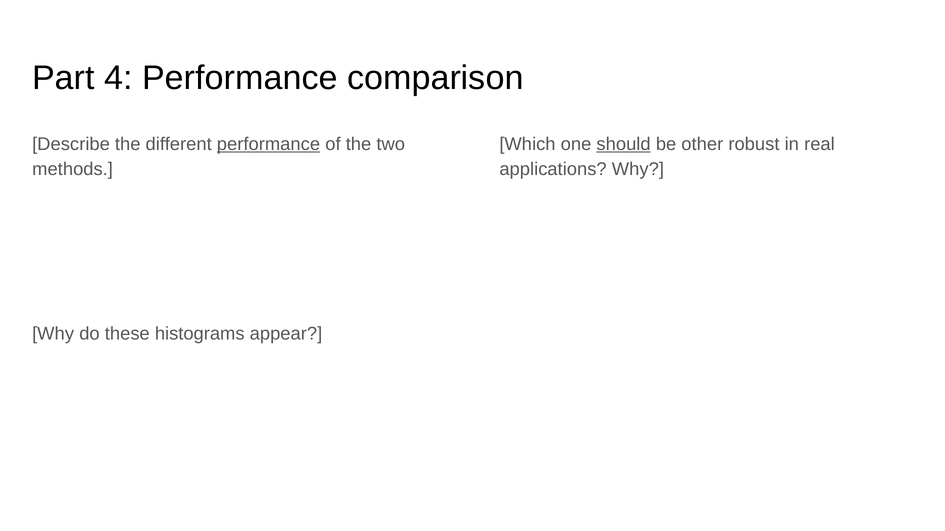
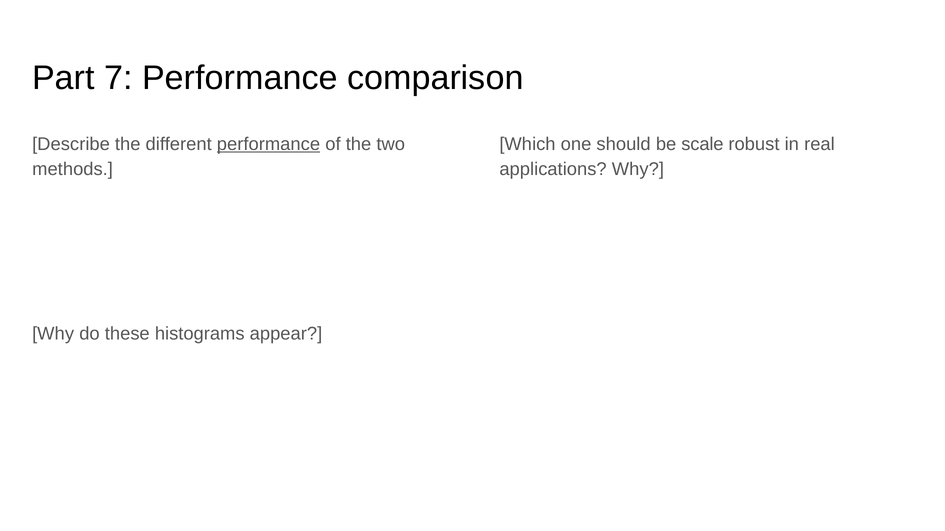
4: 4 -> 7
should underline: present -> none
other: other -> scale
